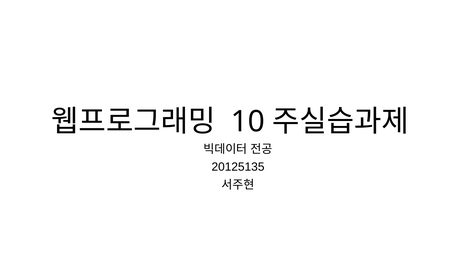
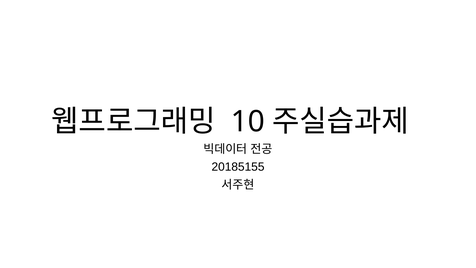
20125135: 20125135 -> 20185155
